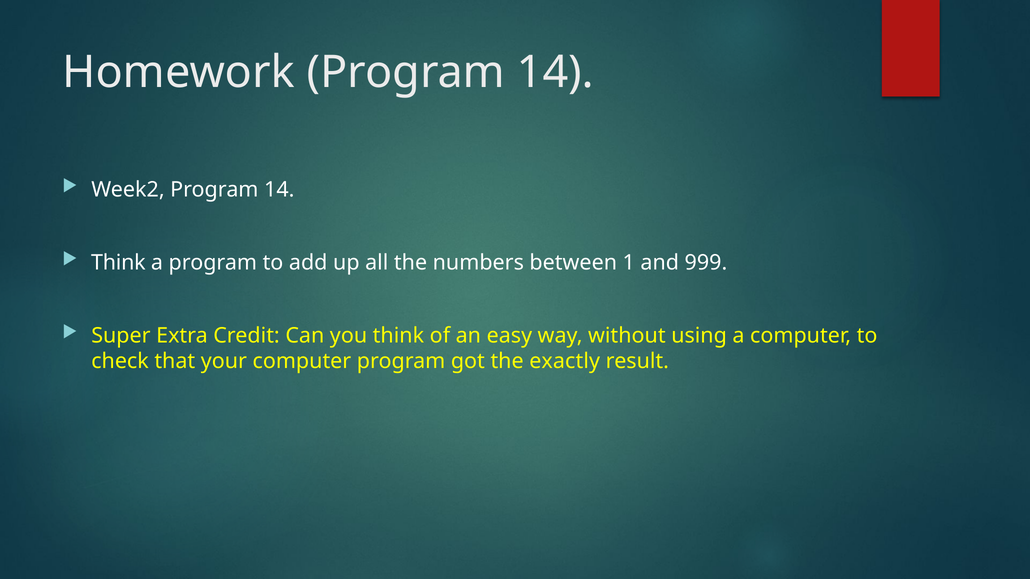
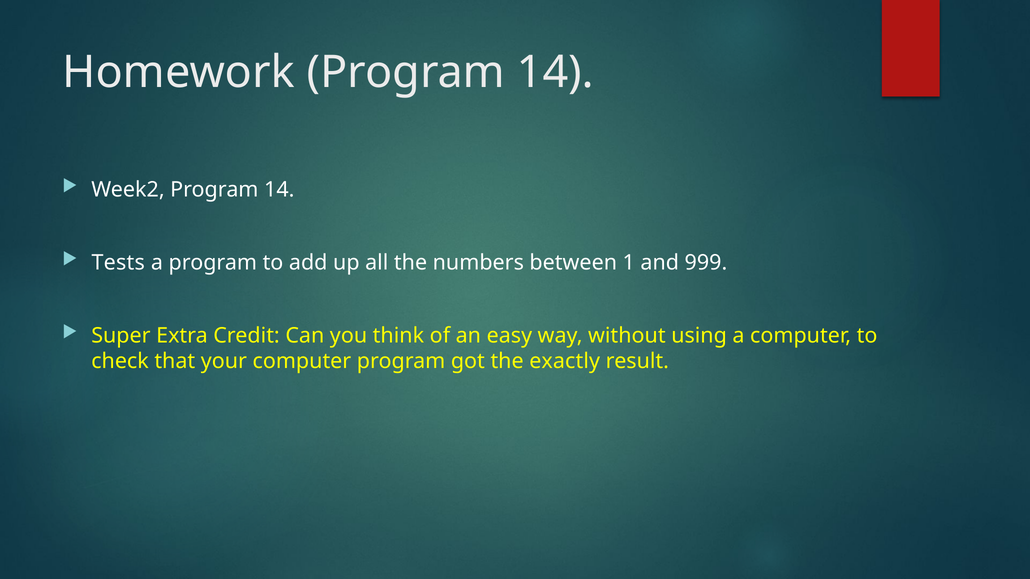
Think at (118, 263): Think -> Tests
